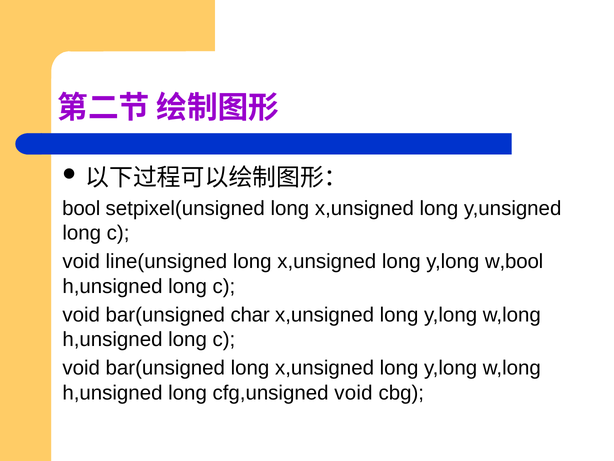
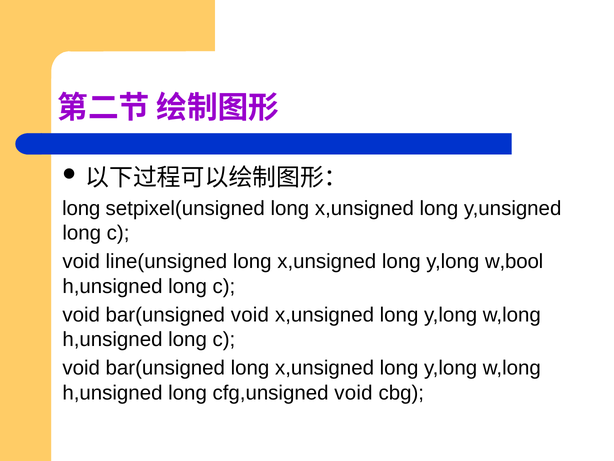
bool at (81, 208): bool -> long
bar(unsigned char: char -> void
